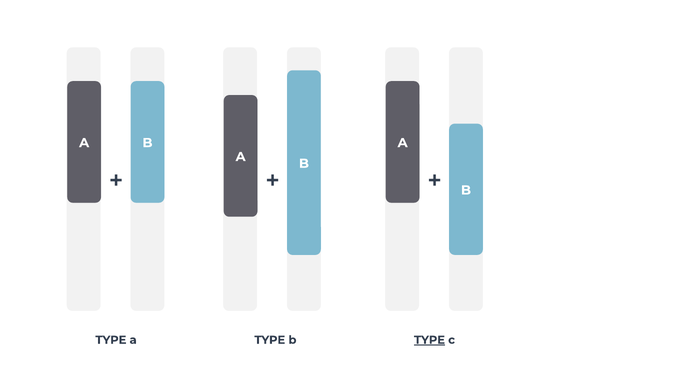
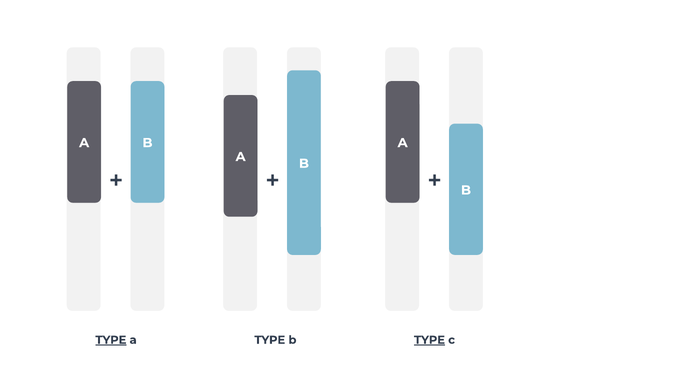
TYPE at (111, 340) underline: none -> present
